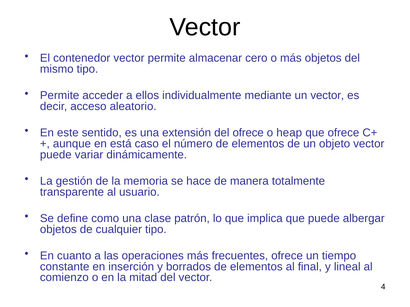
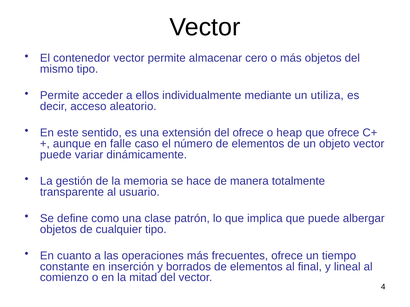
un vector: vector -> utiliza
está: está -> falle
